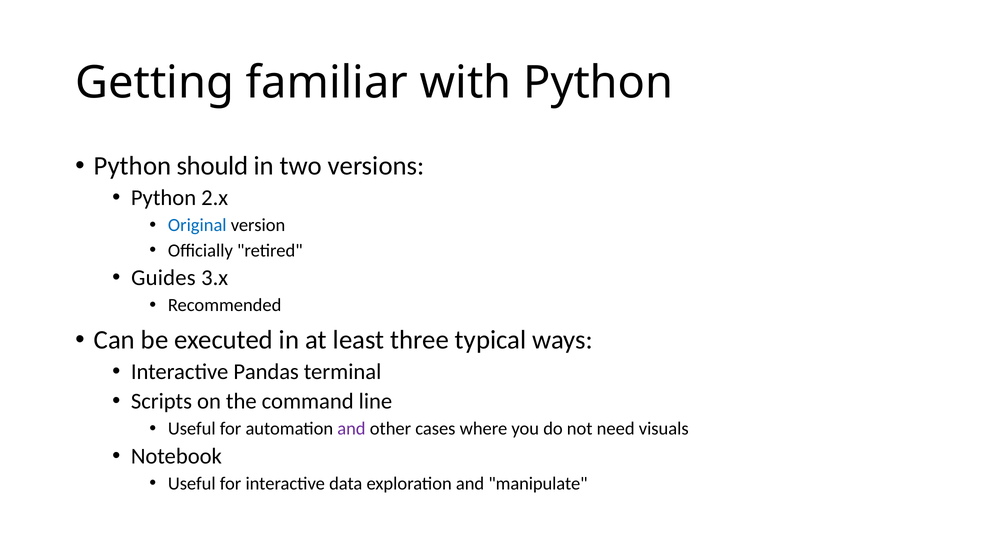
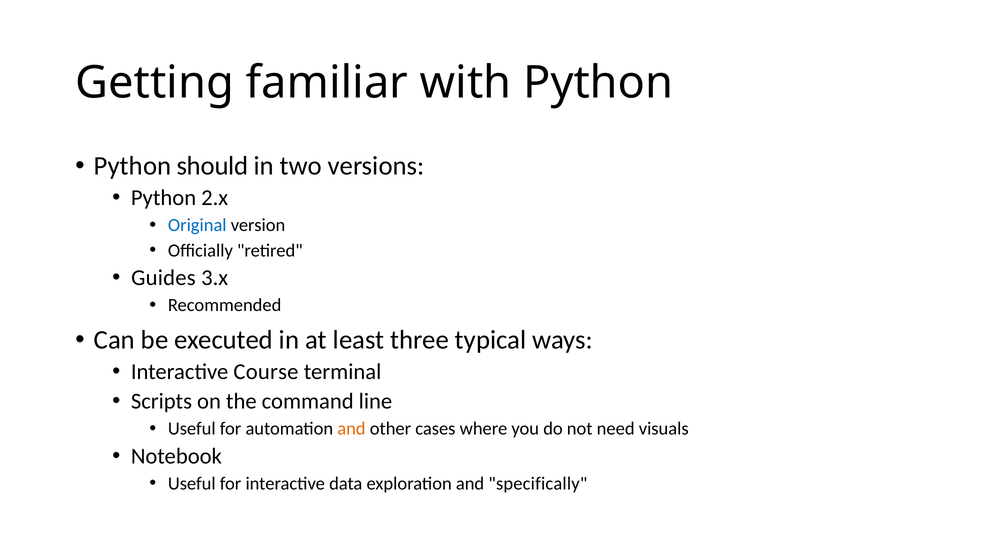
Pandas: Pandas -> Course
and at (351, 429) colour: purple -> orange
manipulate: manipulate -> specifically
